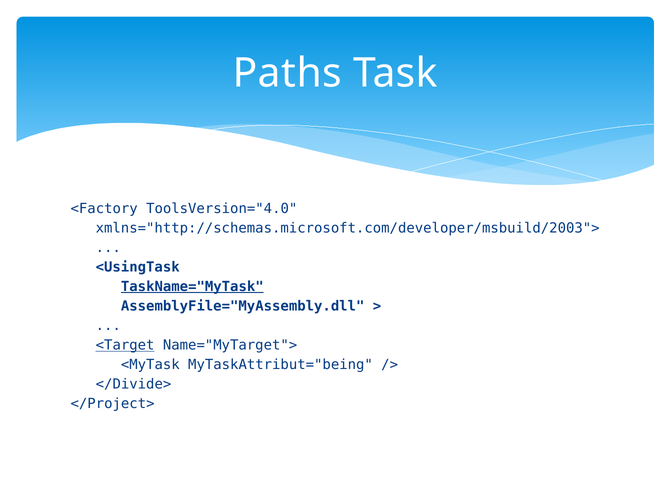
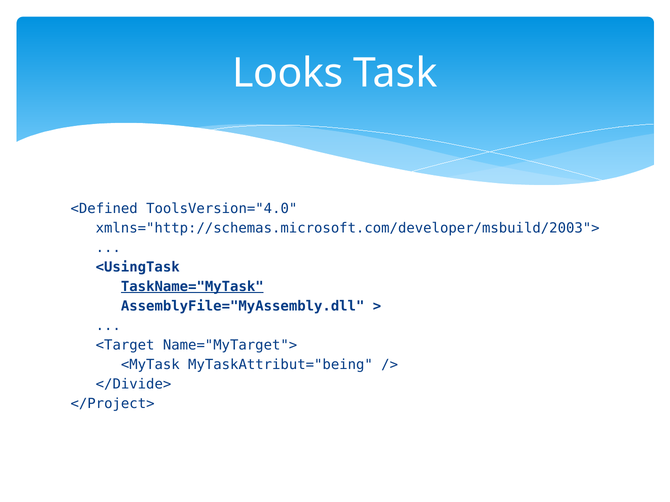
Paths: Paths -> Looks
<Factory: <Factory -> <Defined
<Target underline: present -> none
